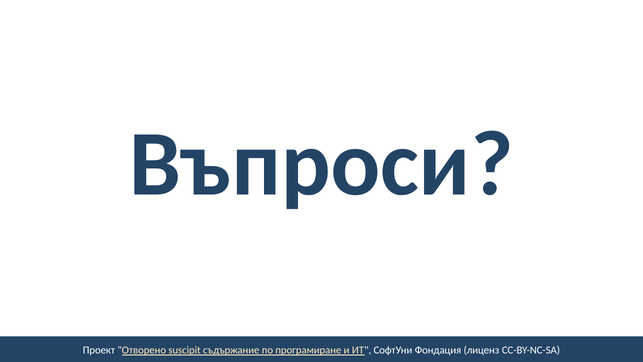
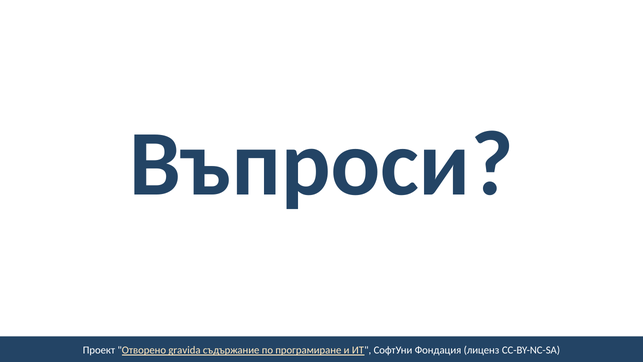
suscipit: suscipit -> gravida
